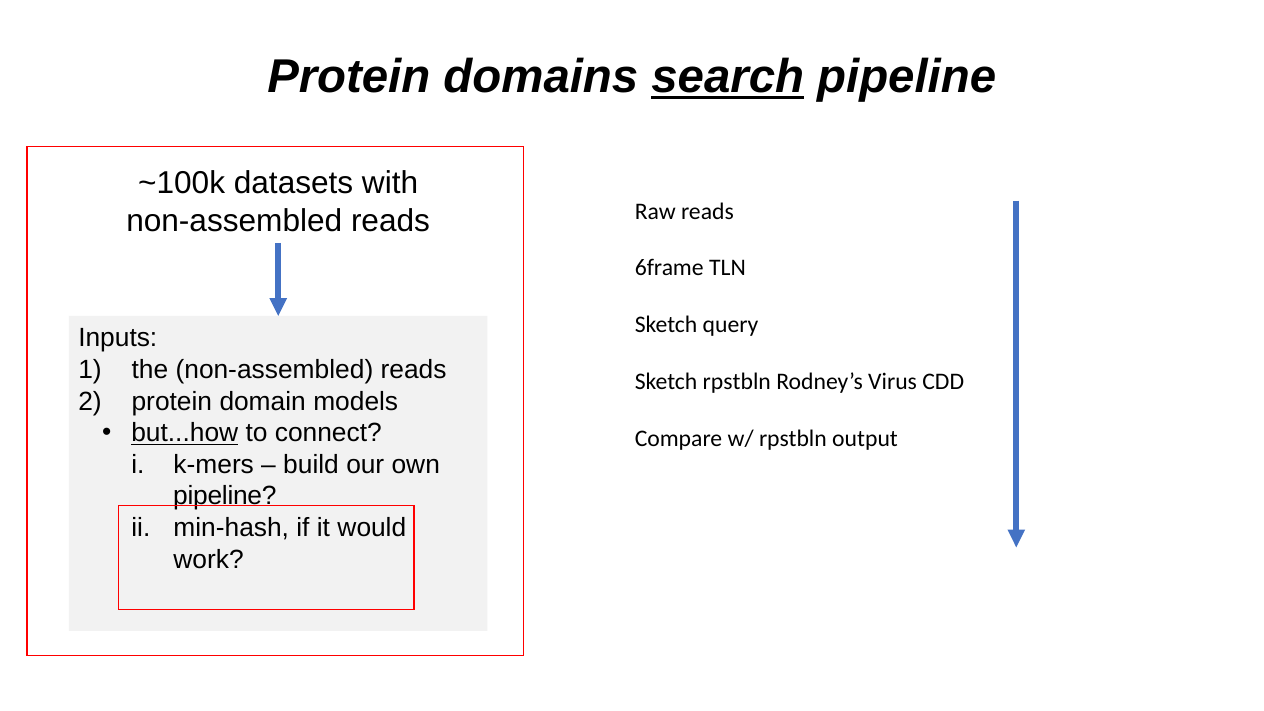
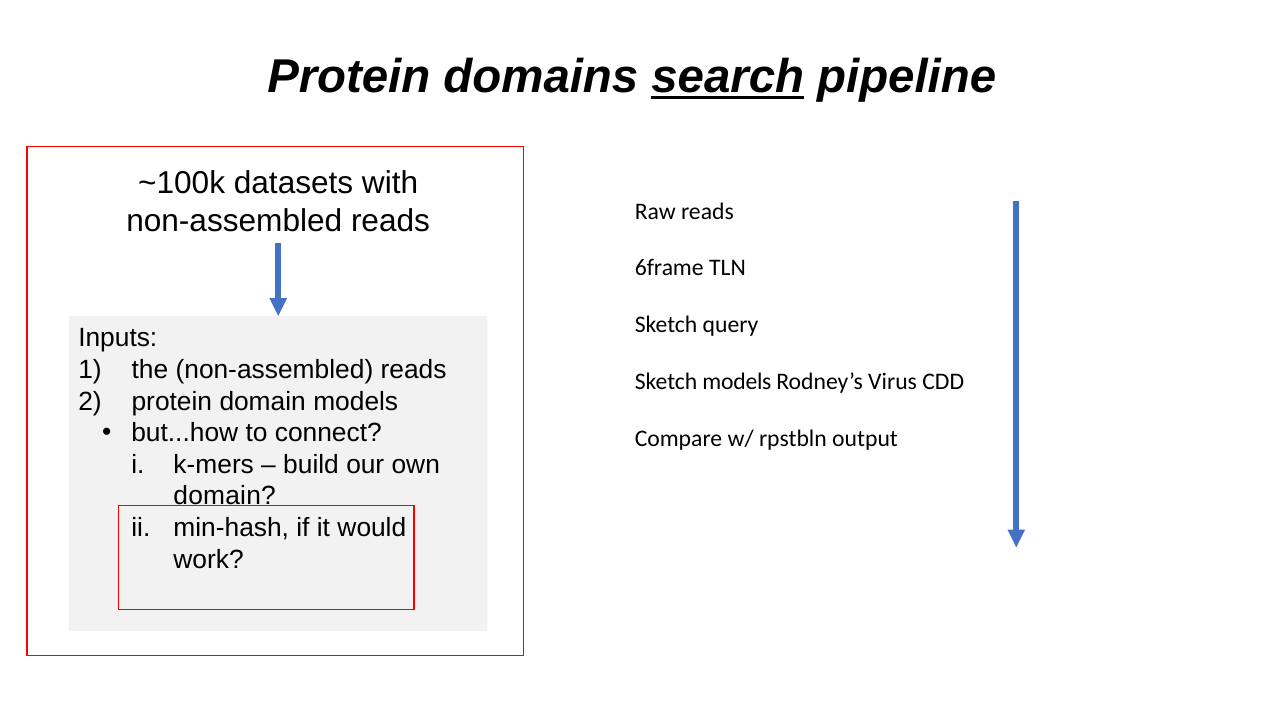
Sketch rpstbln: rpstbln -> models
but...how underline: present -> none
pipeline at (225, 496): pipeline -> domain
